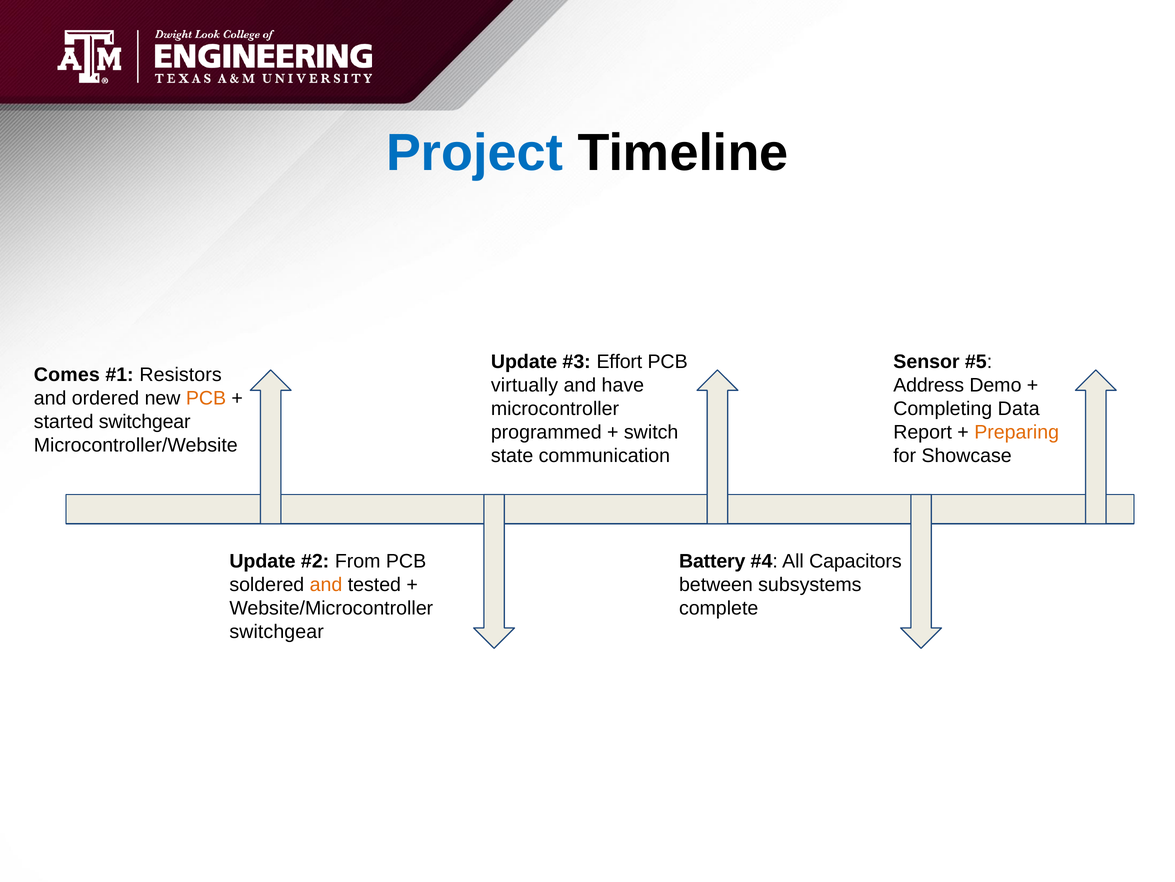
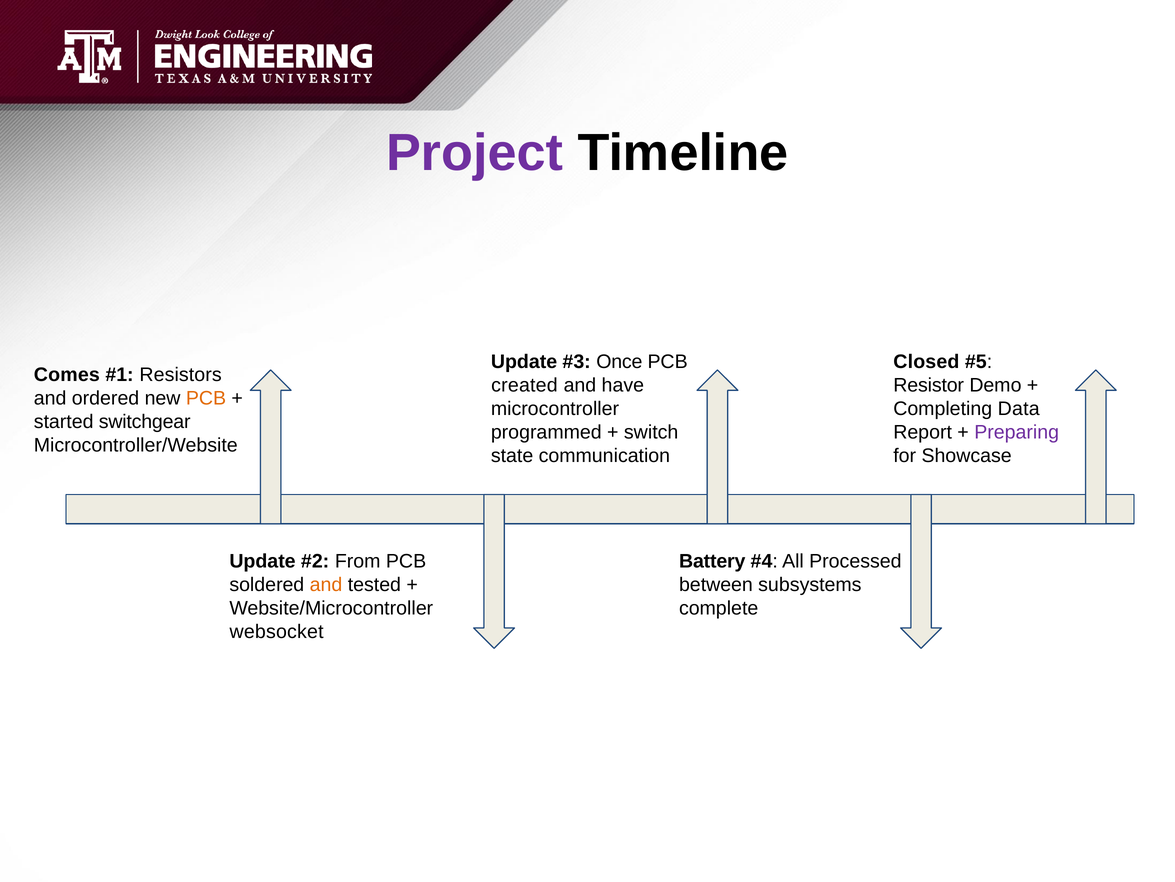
Project colour: blue -> purple
Effort: Effort -> Once
Sensor: Sensor -> Closed
virtually: virtually -> created
Address: Address -> Resistor
Preparing colour: orange -> purple
Capacitors: Capacitors -> Processed
switchgear at (277, 631): switchgear -> websocket
